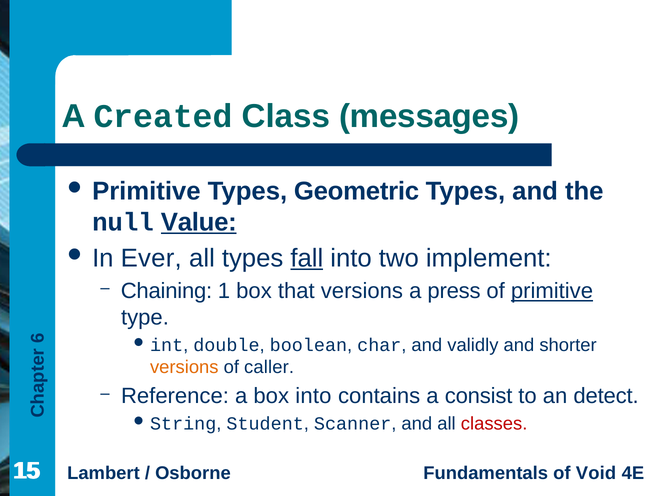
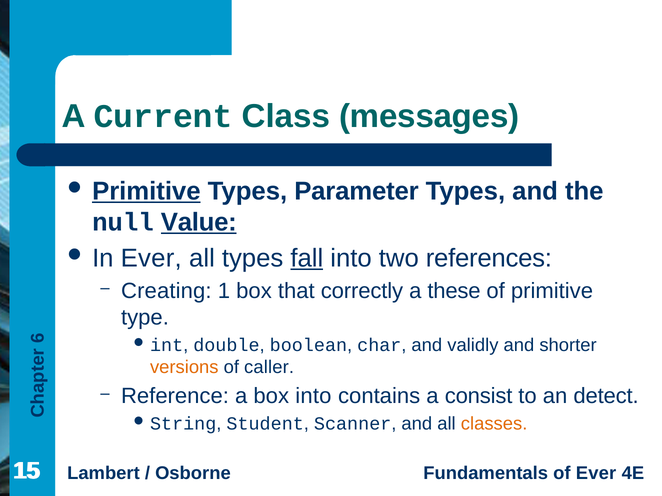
Created: Created -> Current
Primitive at (146, 192) underline: none -> present
Geometric: Geometric -> Parameter
implement: implement -> references
Chaining: Chaining -> Creating
that versions: versions -> correctly
press: press -> these
primitive at (552, 291) underline: present -> none
classes colour: red -> orange
of Void: Void -> Ever
